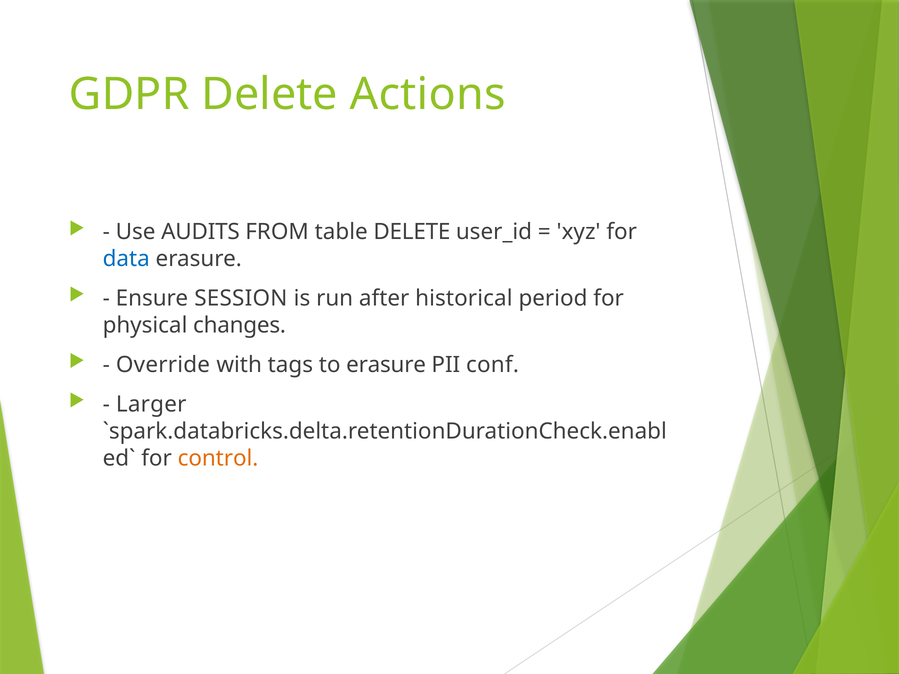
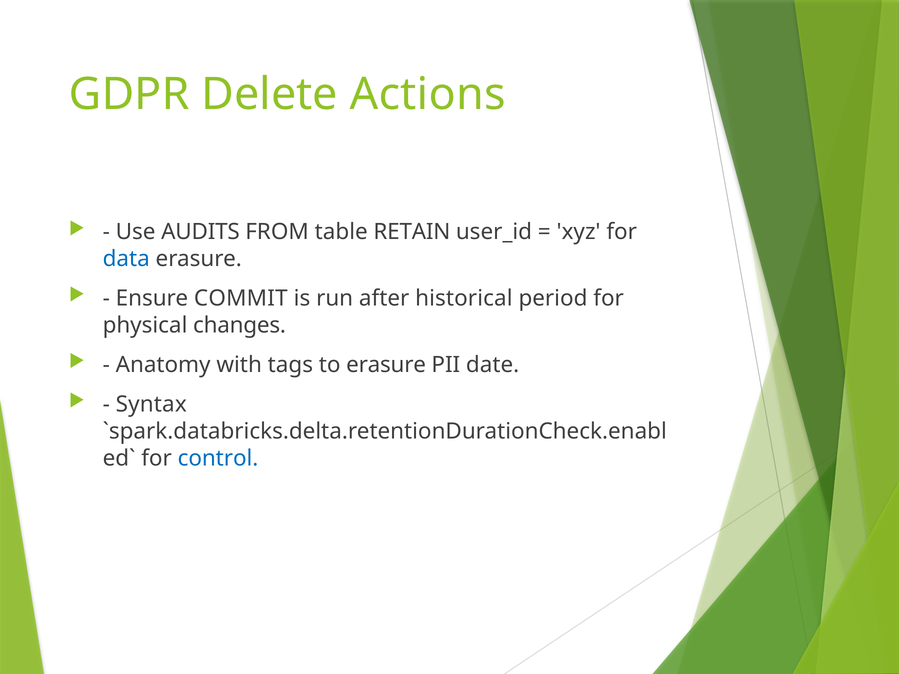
table DELETE: DELETE -> RETAIN
SESSION: SESSION -> COMMIT
Override: Override -> Anatomy
conf: conf -> date
Larger: Larger -> Syntax
control colour: orange -> blue
